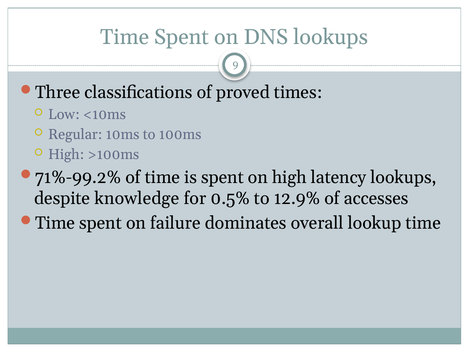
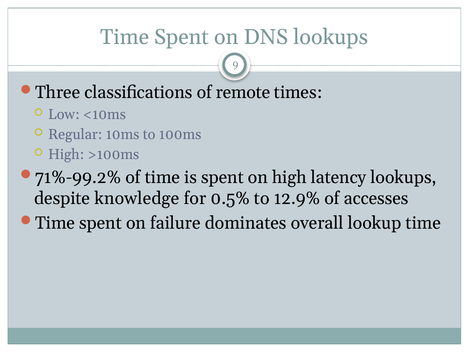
proved: proved -> remote
